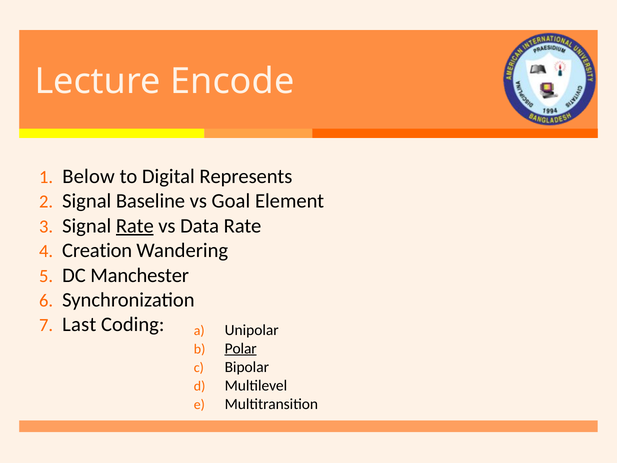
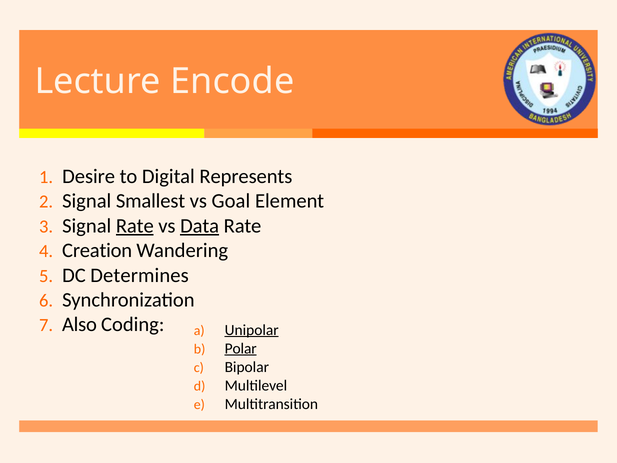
Below: Below -> Desire
Baseline: Baseline -> Smallest
Data underline: none -> present
Manchester: Manchester -> Determines
Last: Last -> Also
Unipolar underline: none -> present
